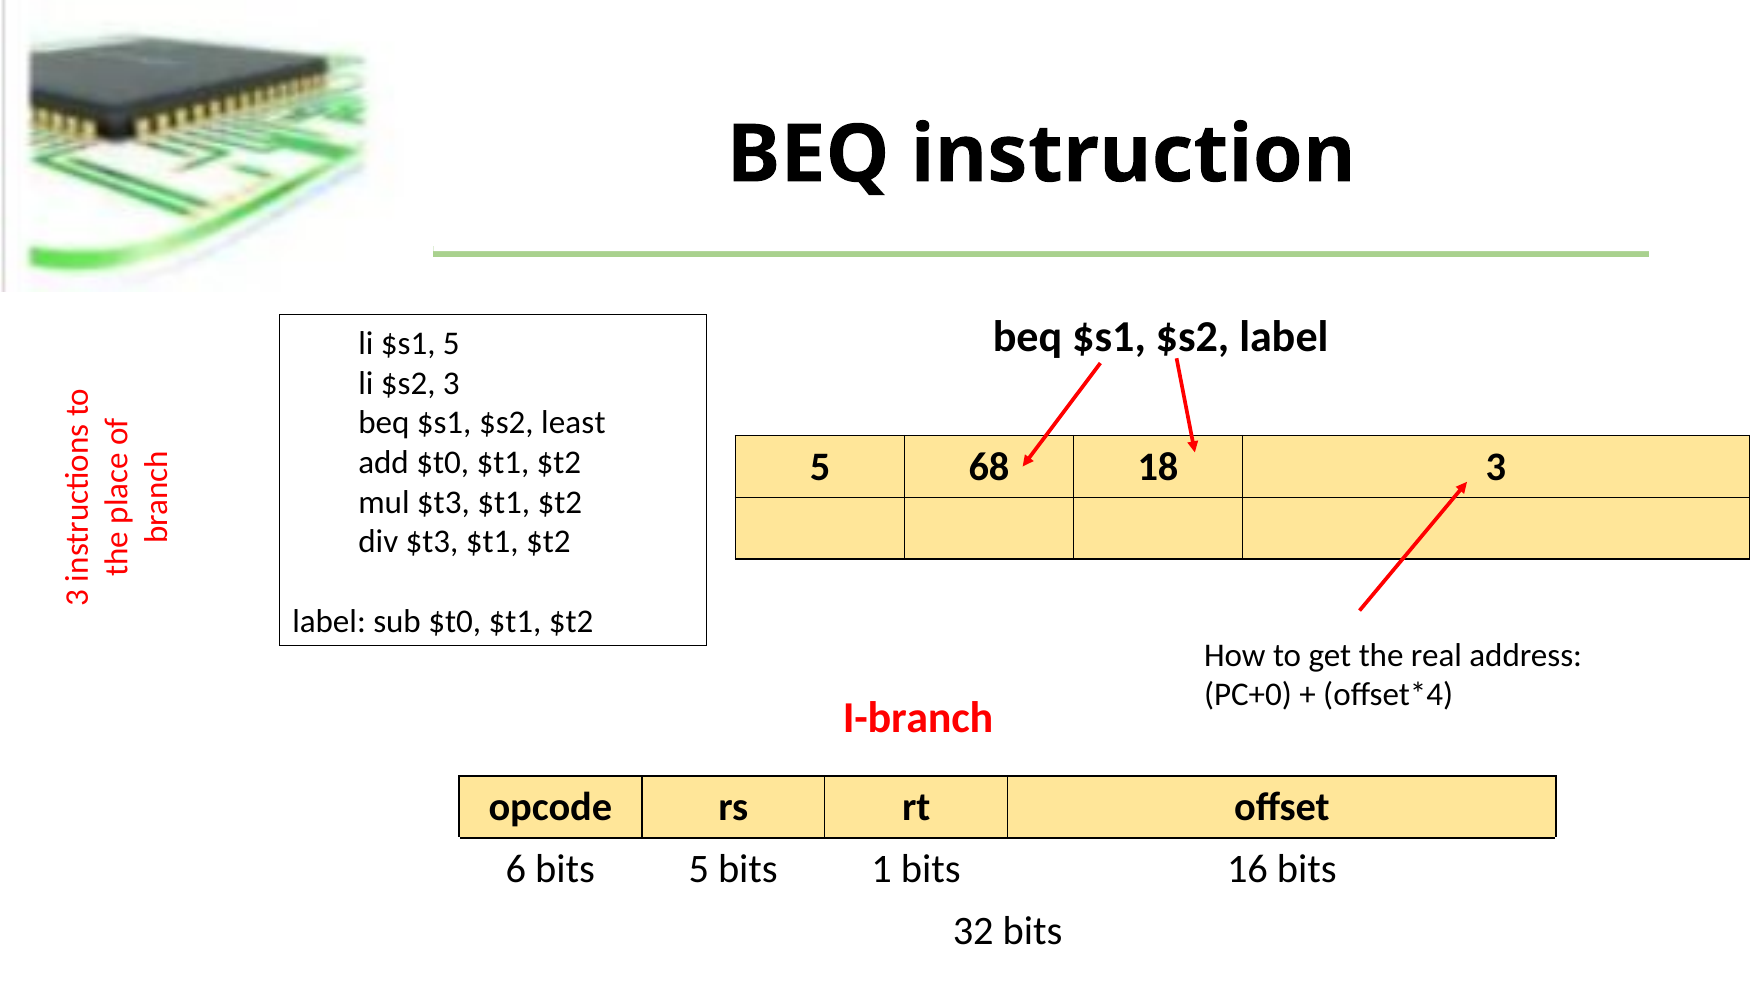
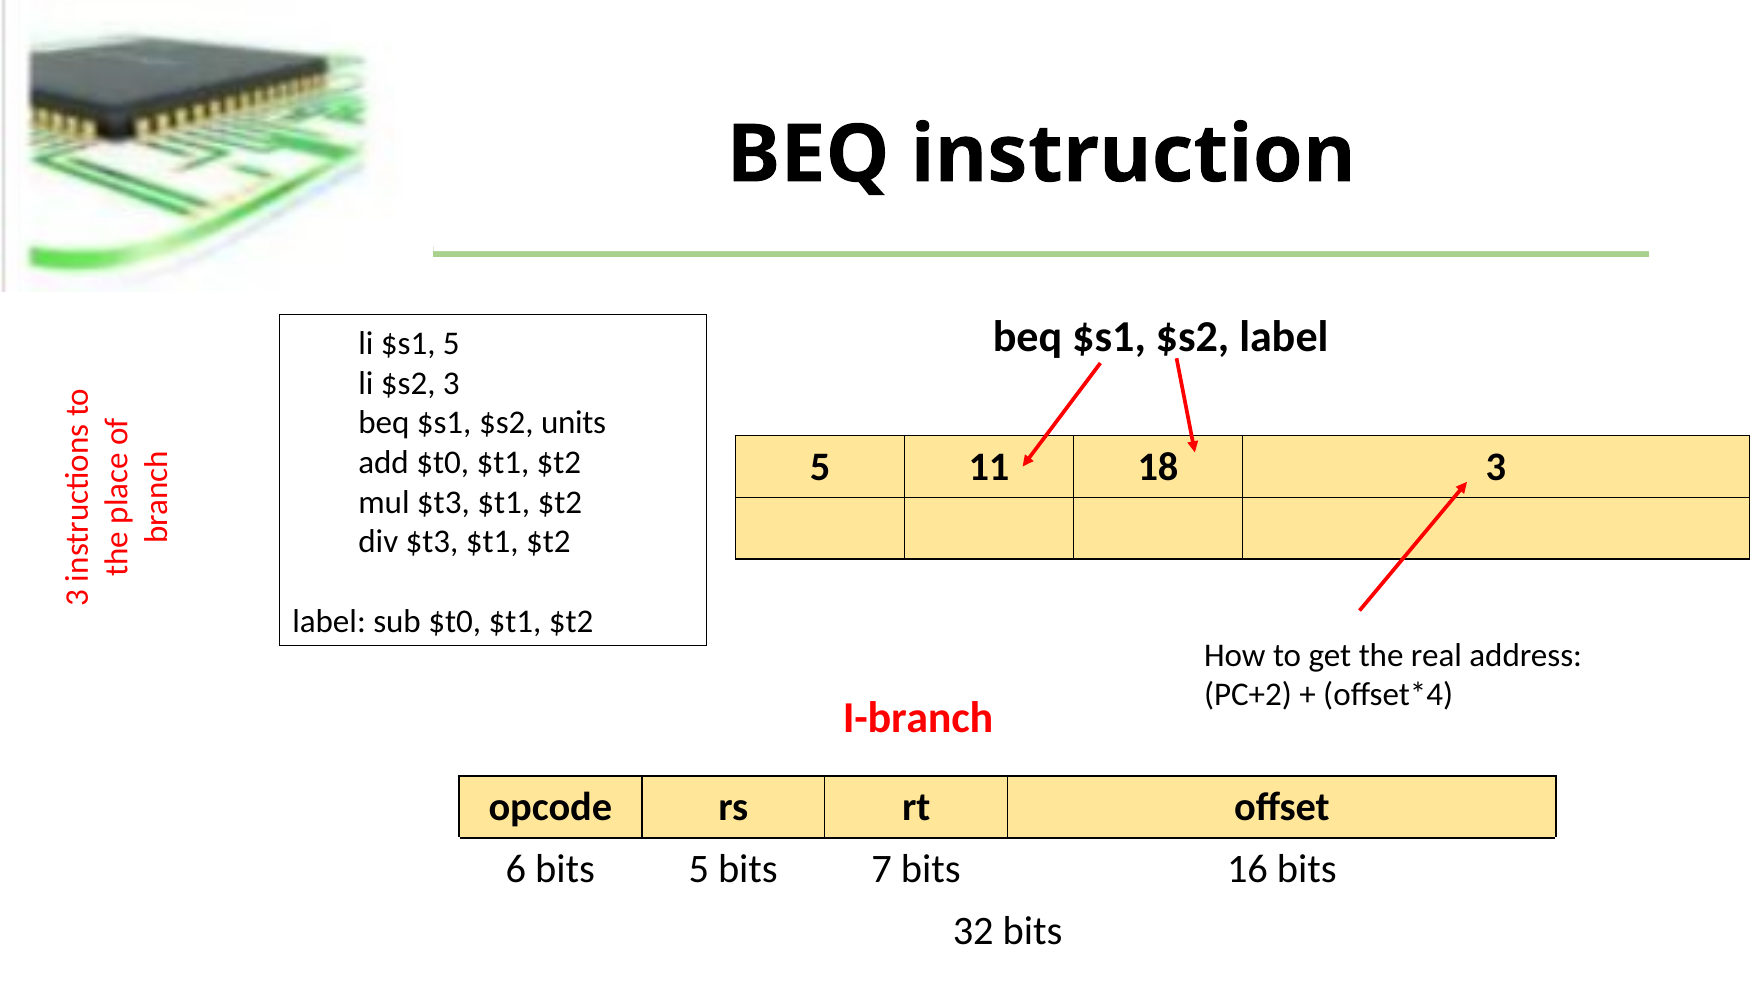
least: least -> units
68: 68 -> 11
PC+0: PC+0 -> PC+2
1: 1 -> 7
